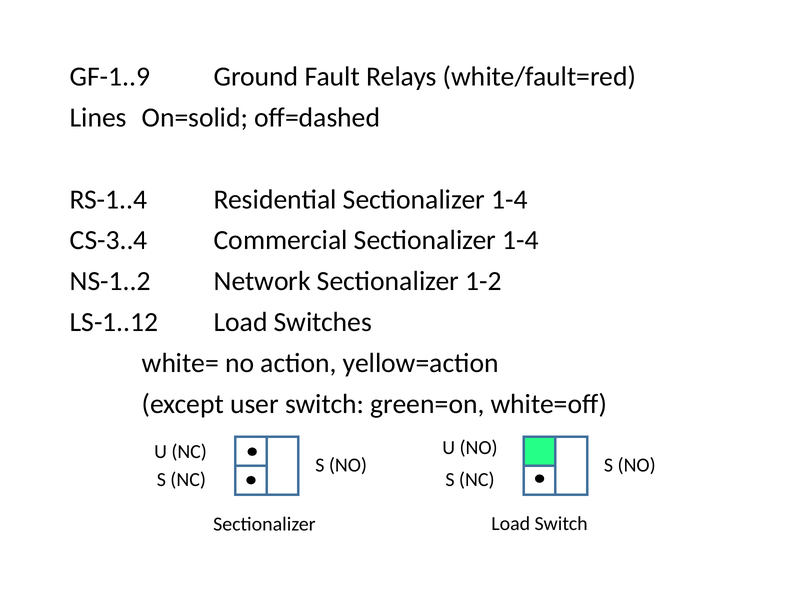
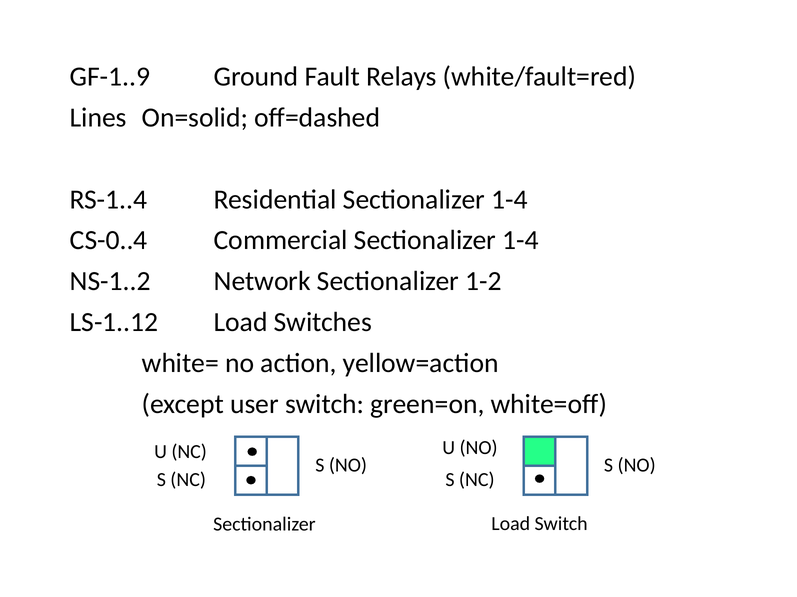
CS-3..4: CS-3..4 -> CS-0..4
